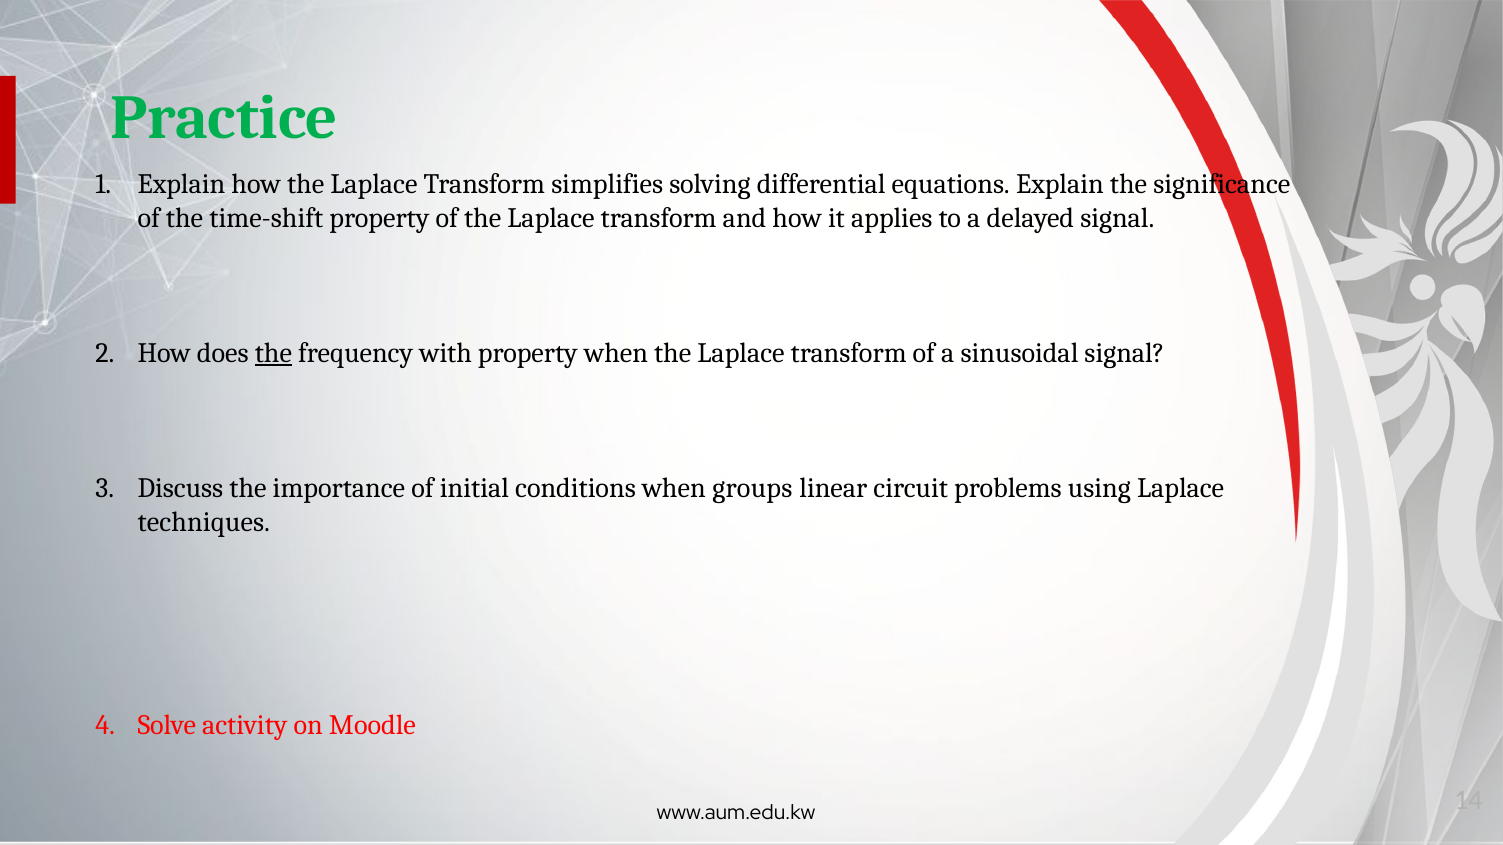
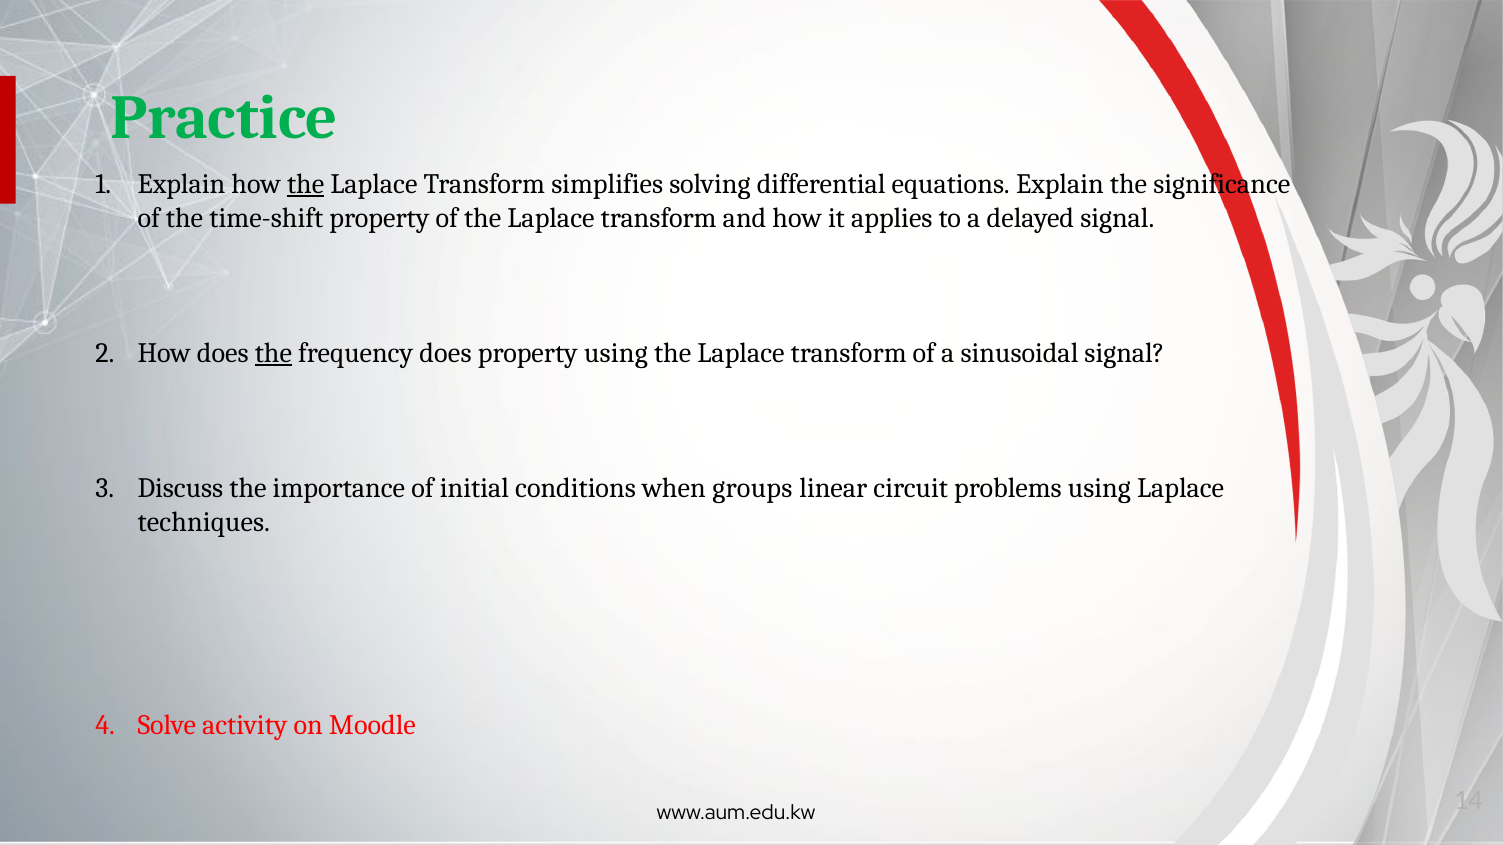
the at (306, 184) underline: none -> present
frequency with: with -> does
property when: when -> using
